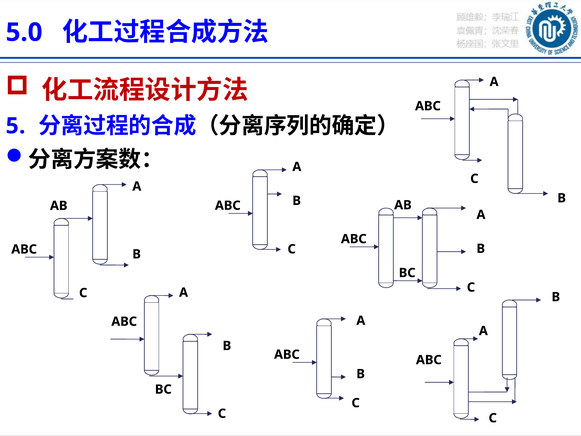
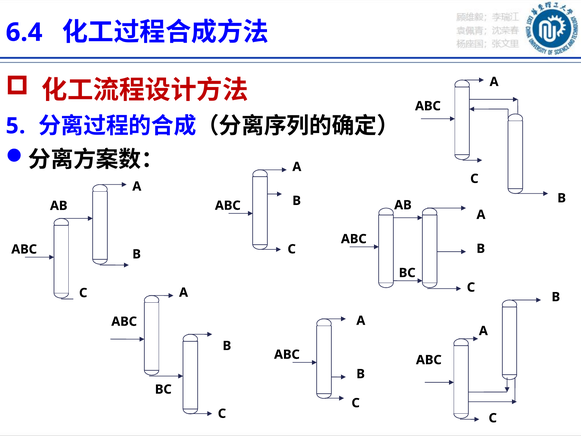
5.0: 5.0 -> 6.4
